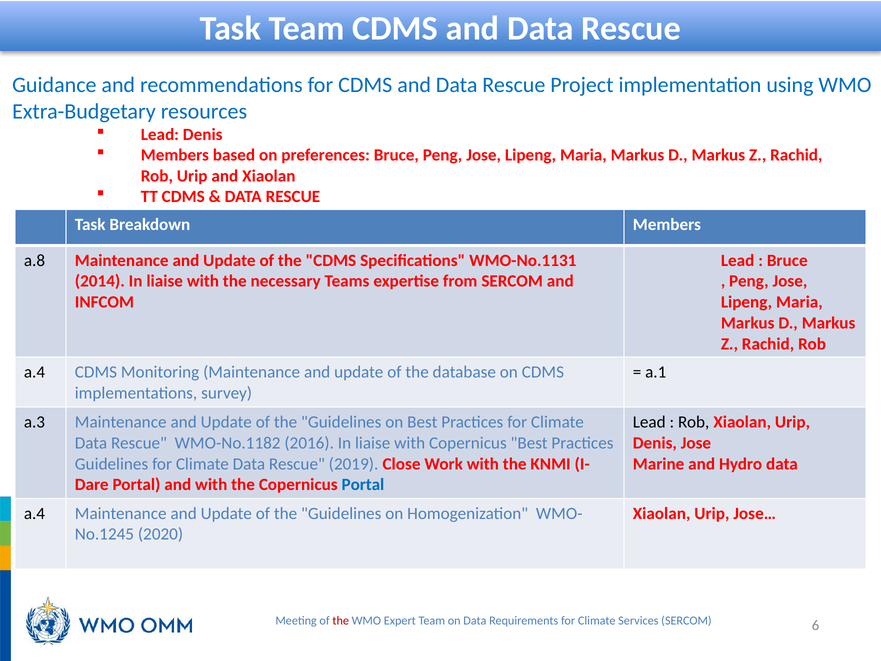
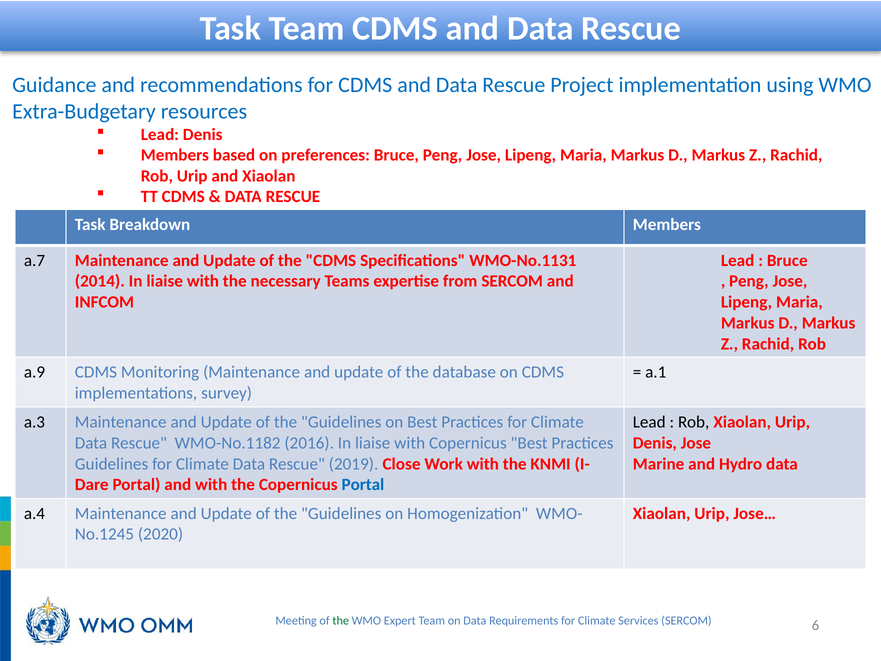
a.8: a.8 -> a.7
a.4 at (34, 372): a.4 -> a.9
the at (341, 620) colour: red -> green
